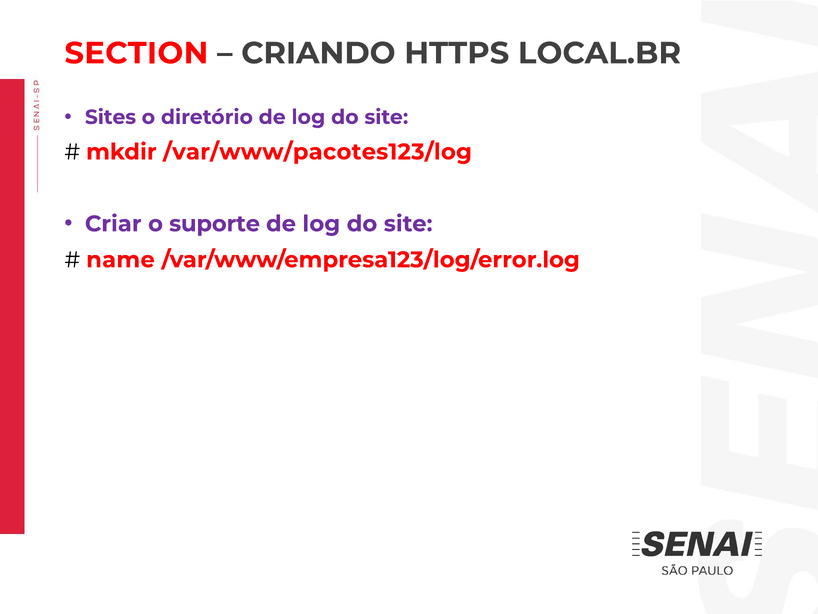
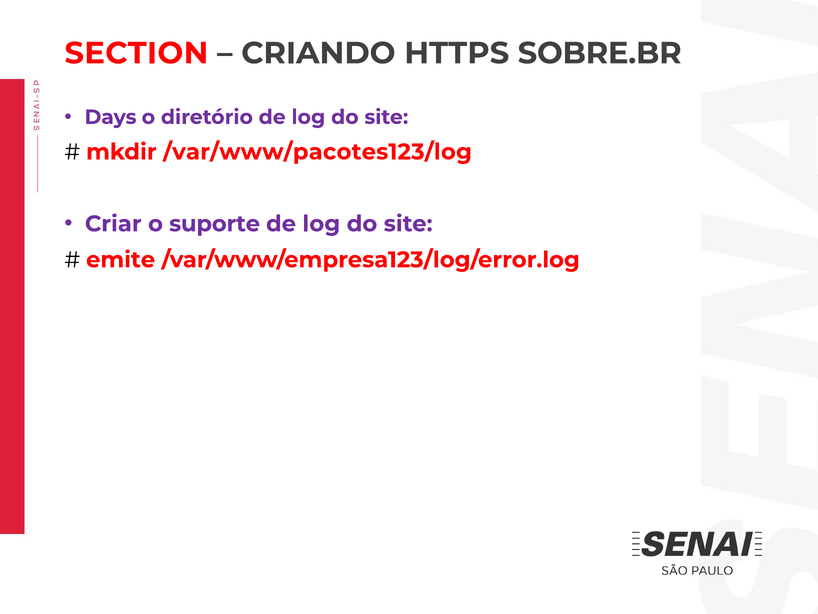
LOCAL.BR: LOCAL.BR -> SOBRE.BR
Sites: Sites -> Days
name: name -> emite
